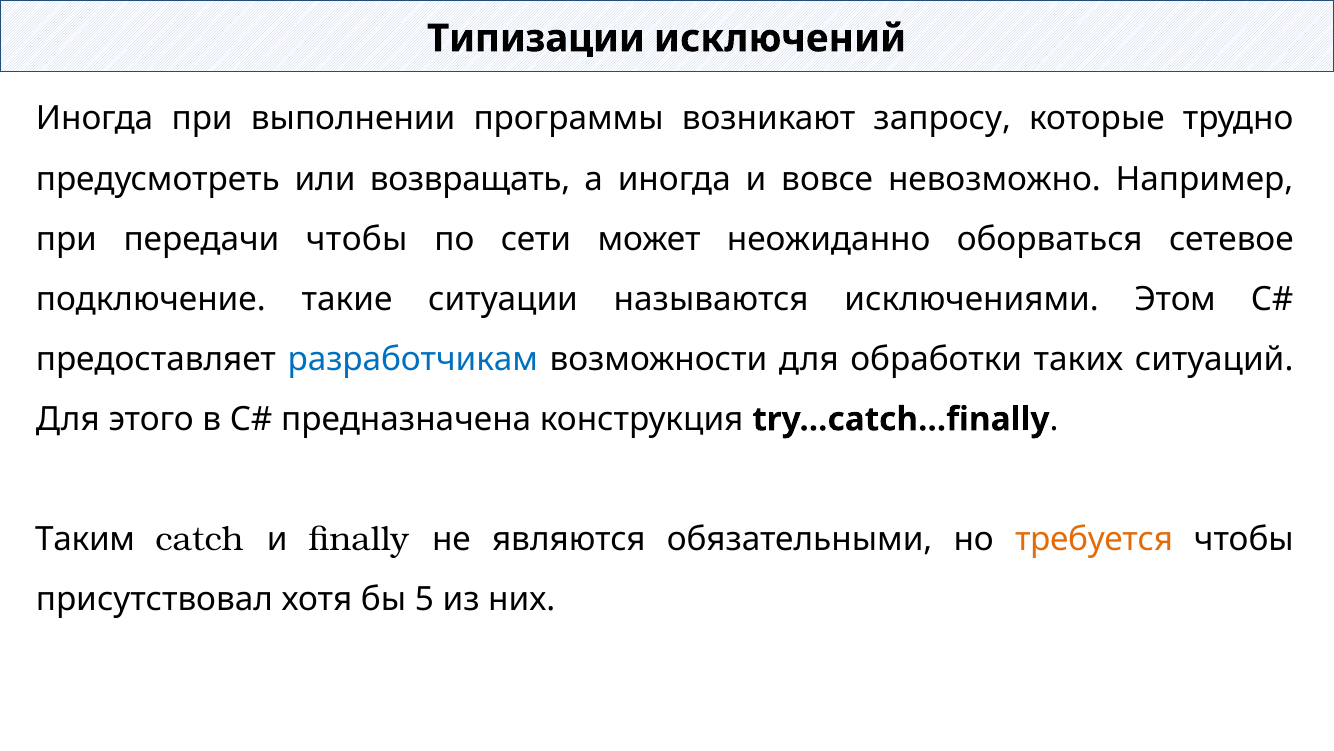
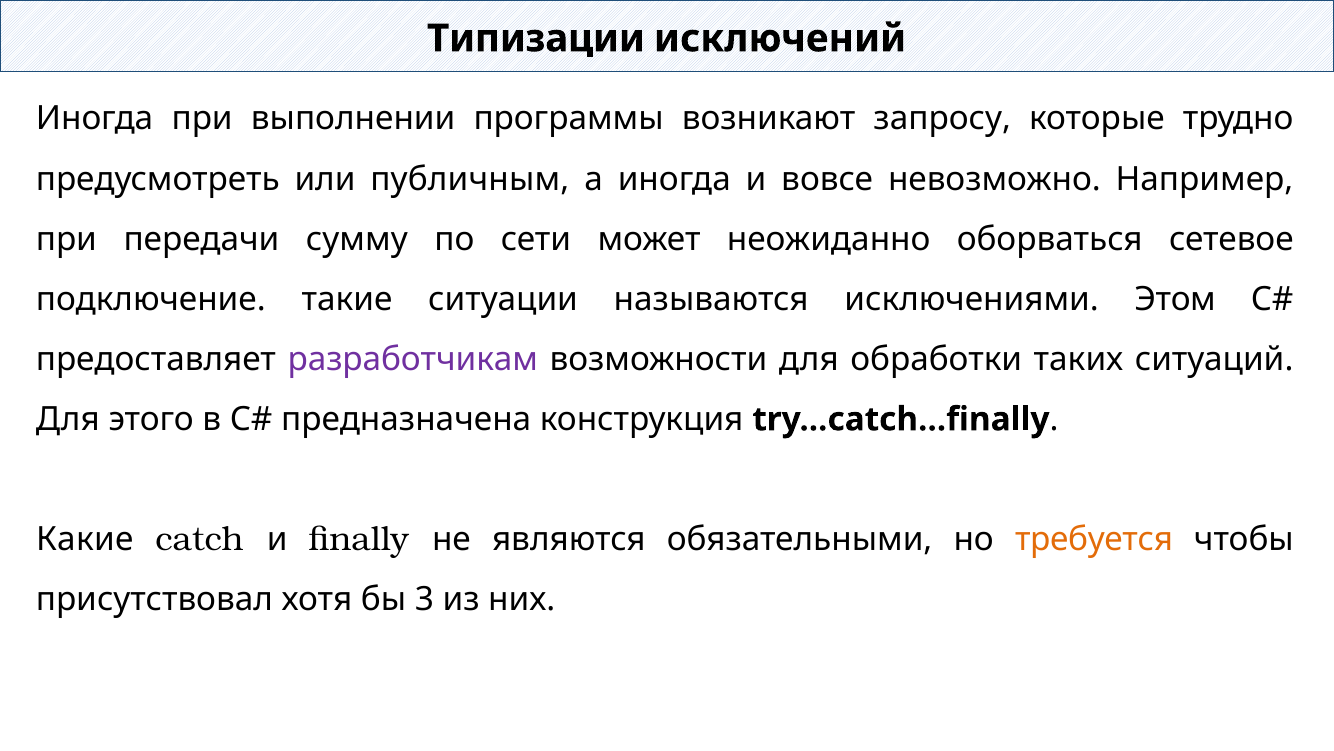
возвращать: возвращать -> публичным
передачи чтобы: чтобы -> сумму
разработчикам colour: blue -> purple
Таким: Таким -> Какие
5: 5 -> 3
